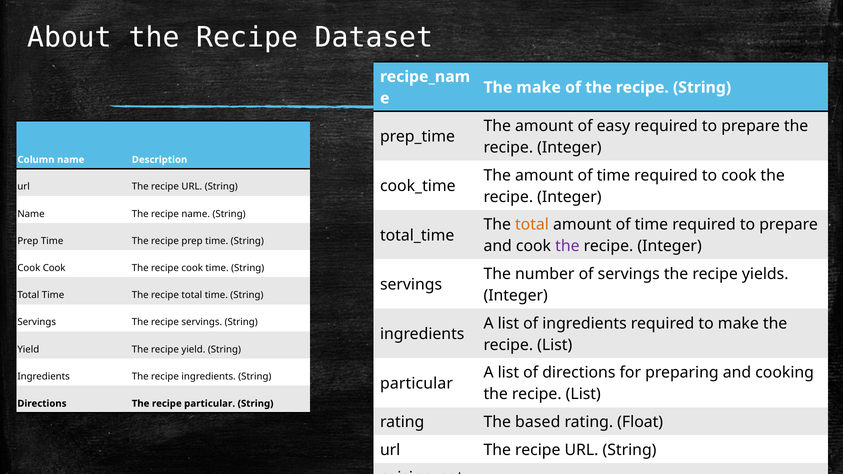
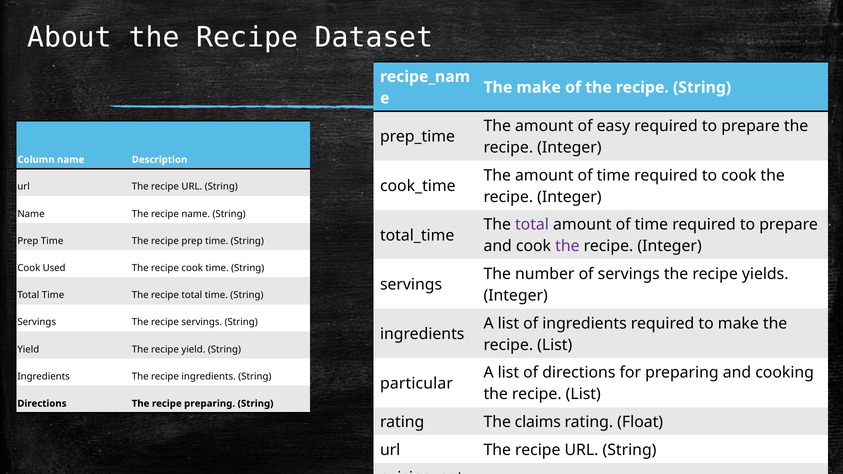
total at (532, 225) colour: orange -> purple
Cook Cook: Cook -> Used
recipe particular: particular -> preparing
based: based -> claims
